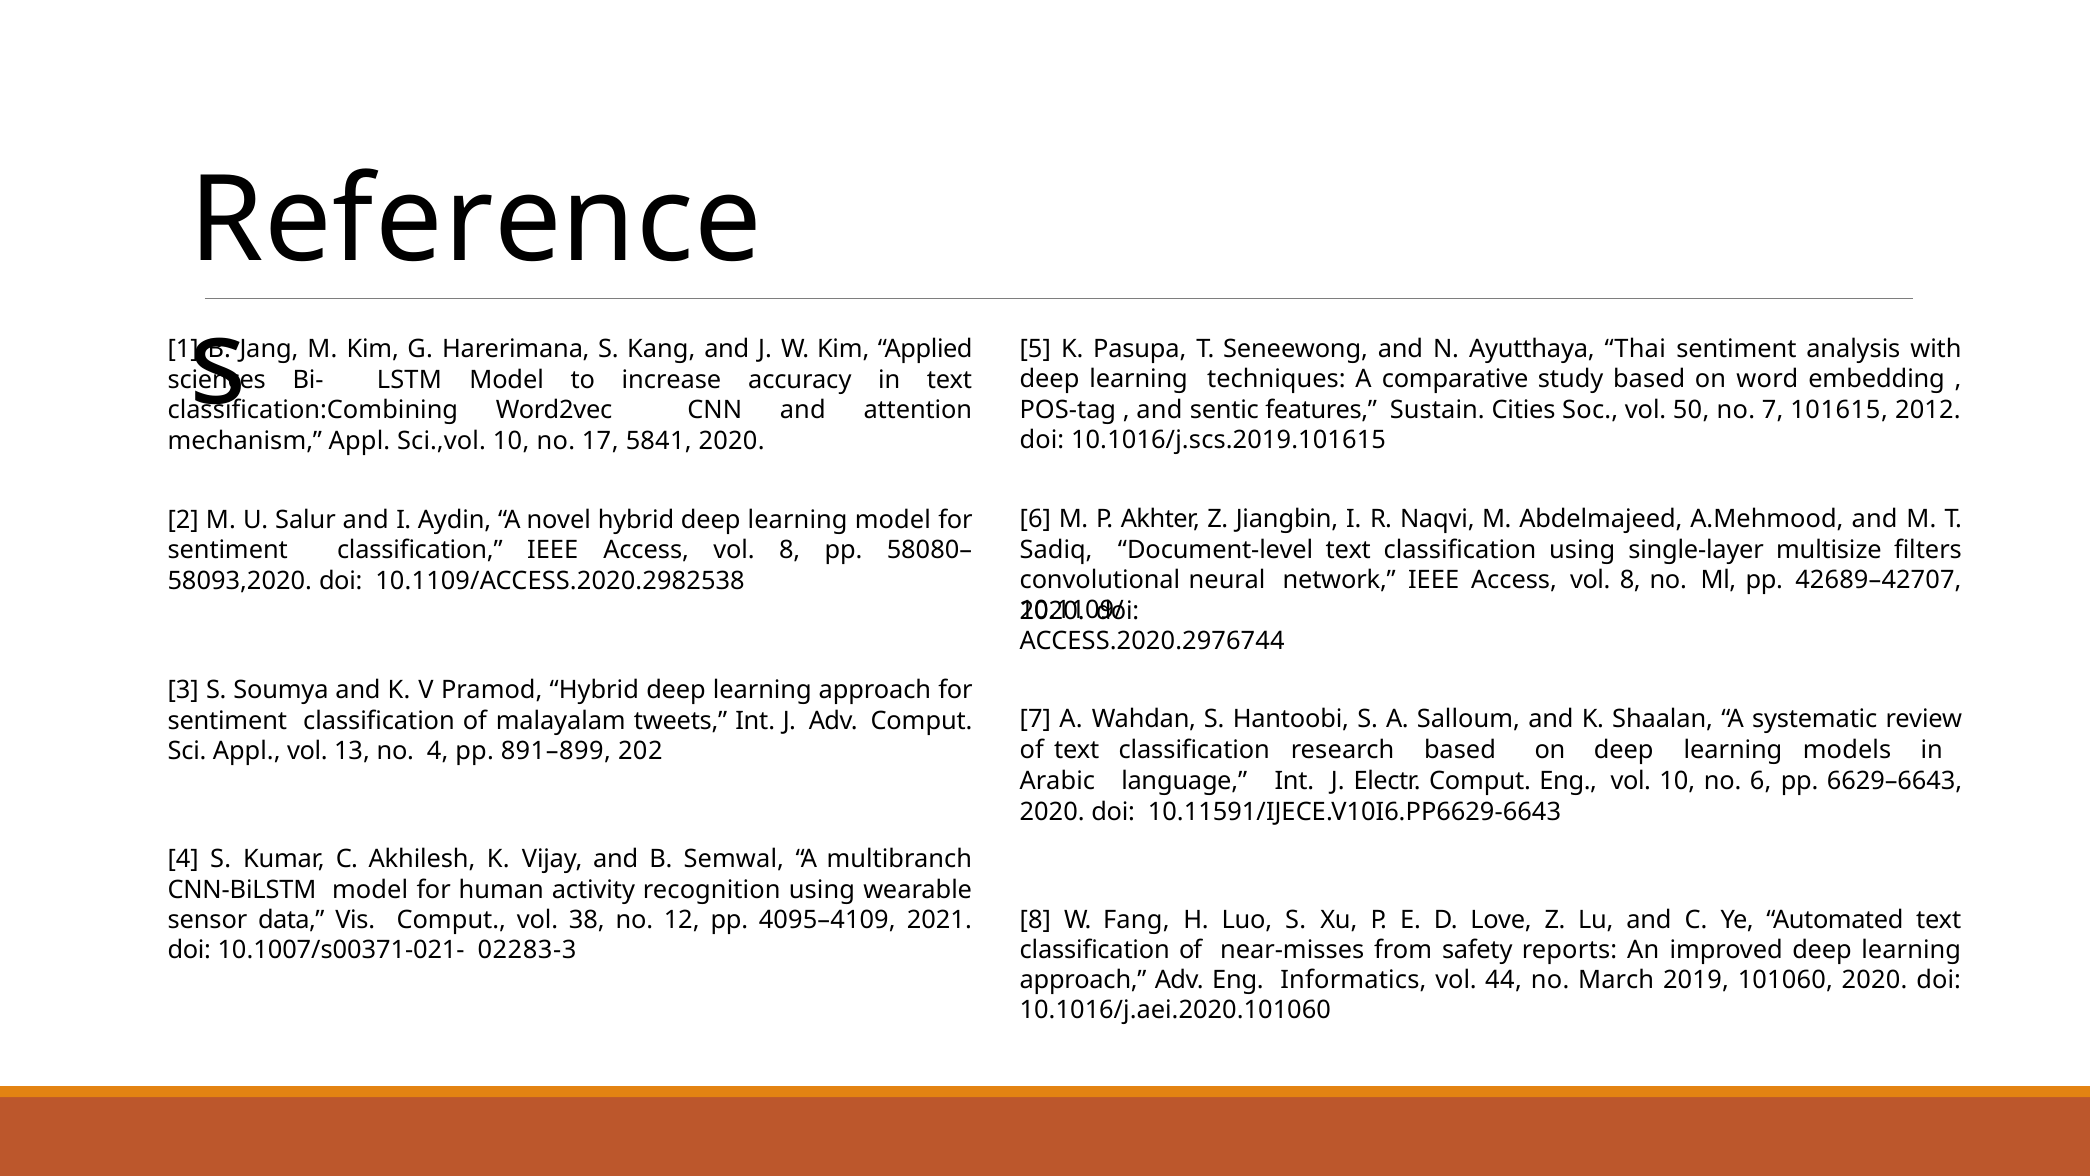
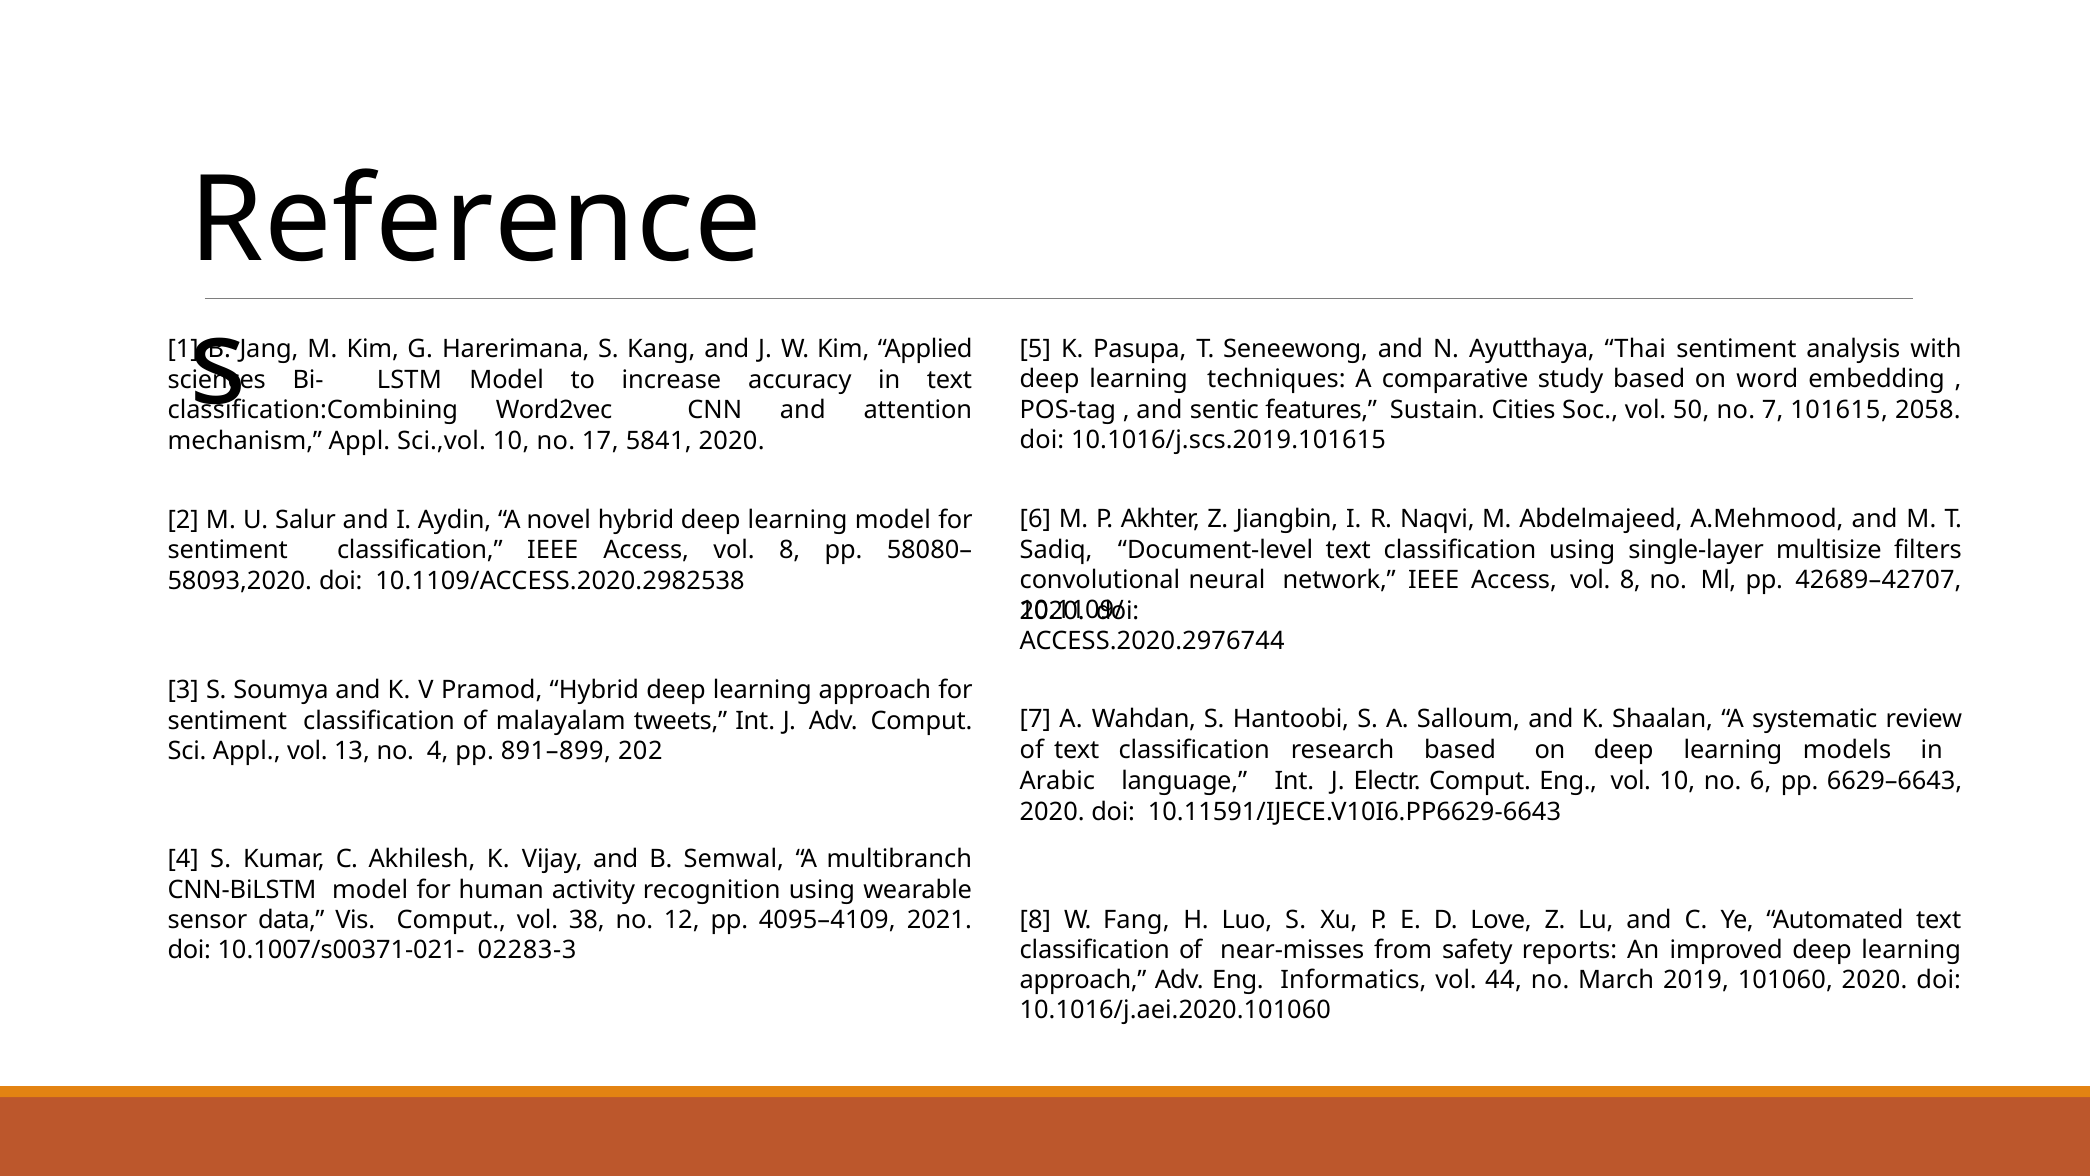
2012: 2012 -> 2058
